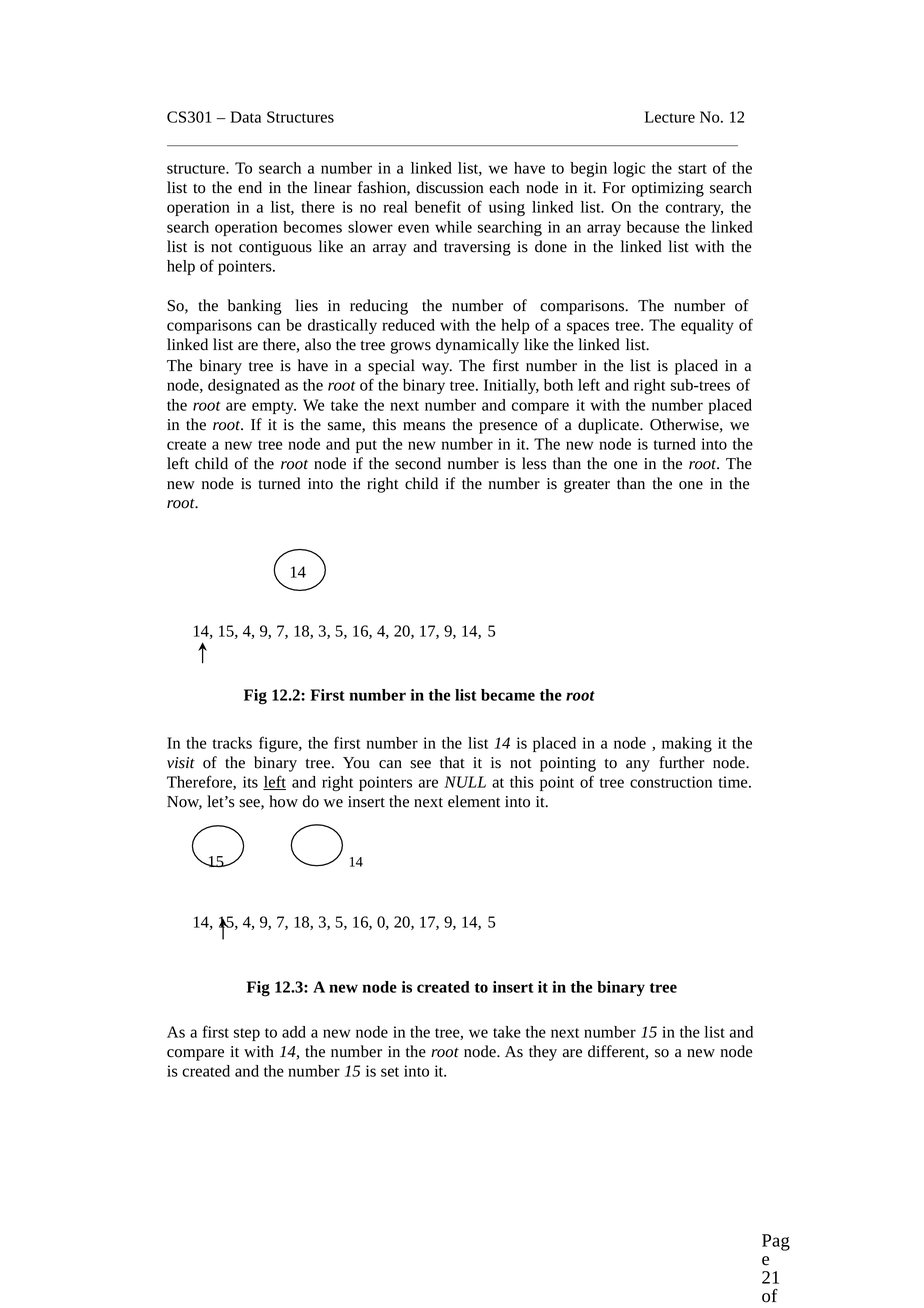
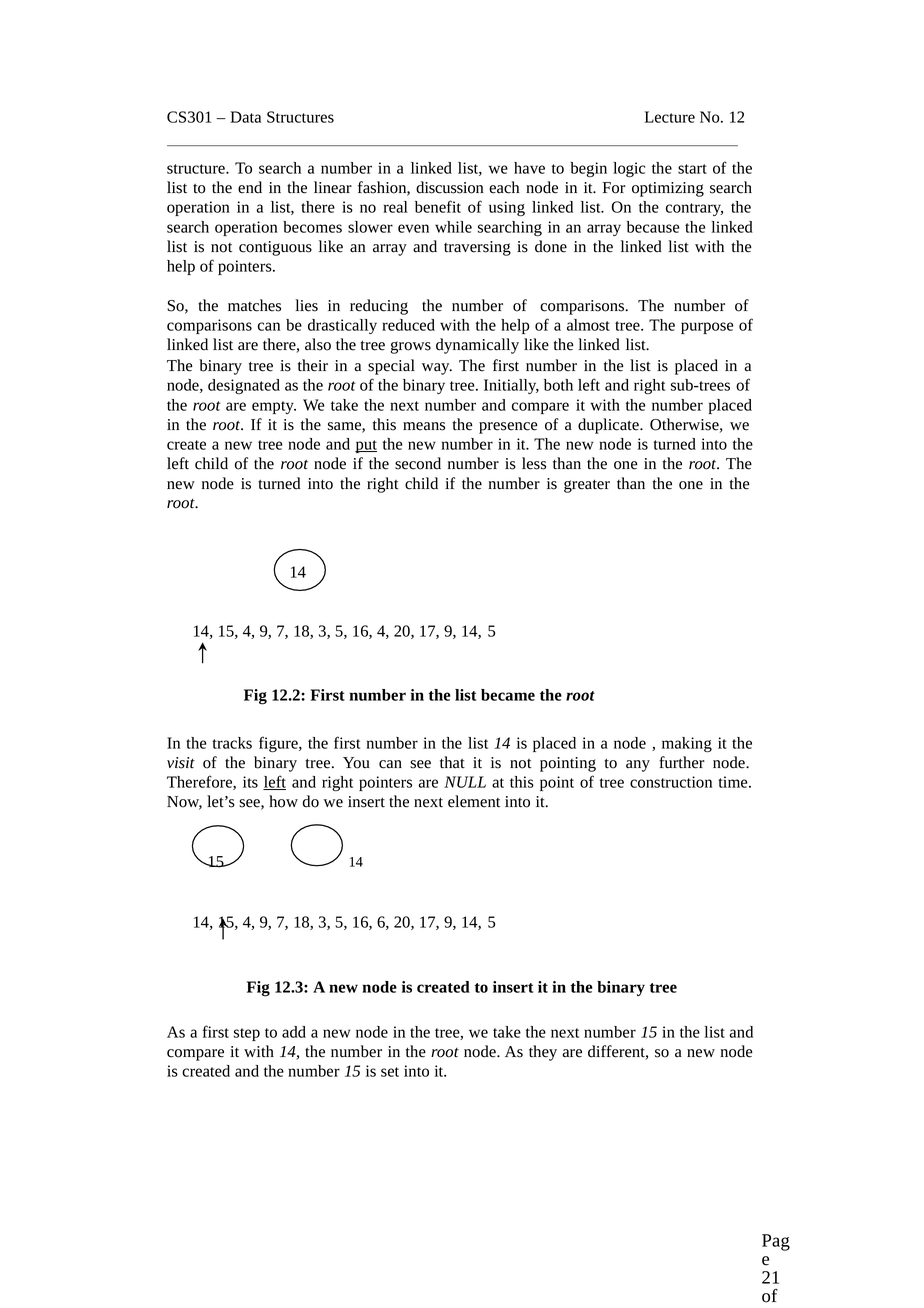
banking: banking -> matches
spaces: spaces -> almost
equality: equality -> purpose
is have: have -> their
put underline: none -> present
0: 0 -> 6
